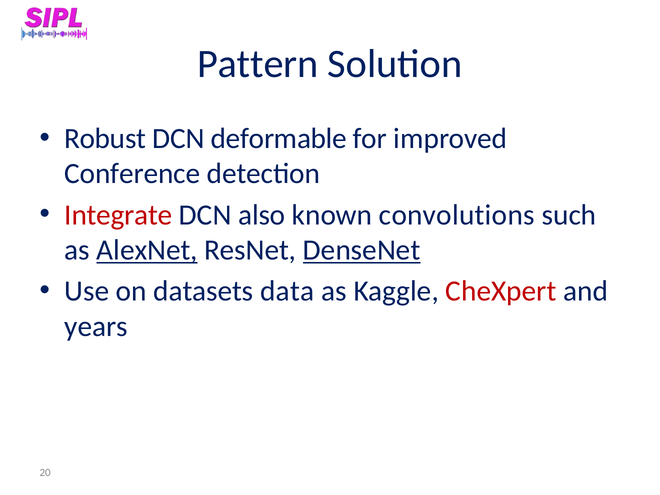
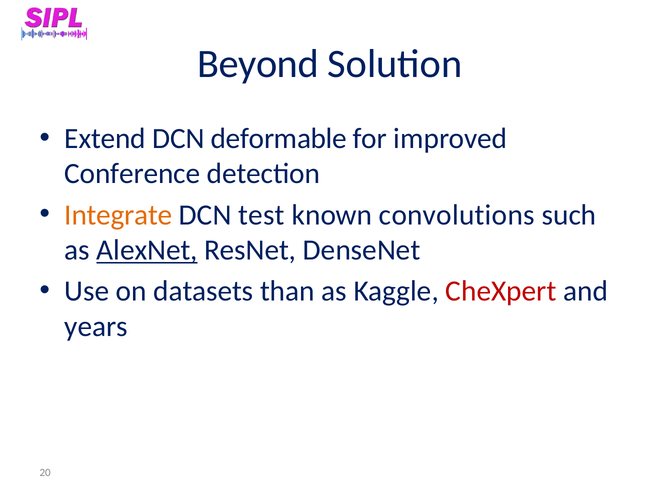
Pattern: Pattern -> Beyond
Robust: Robust -> Extend
Integrate colour: red -> orange
also: also -> test
DenseNet underline: present -> none
data: data -> than
